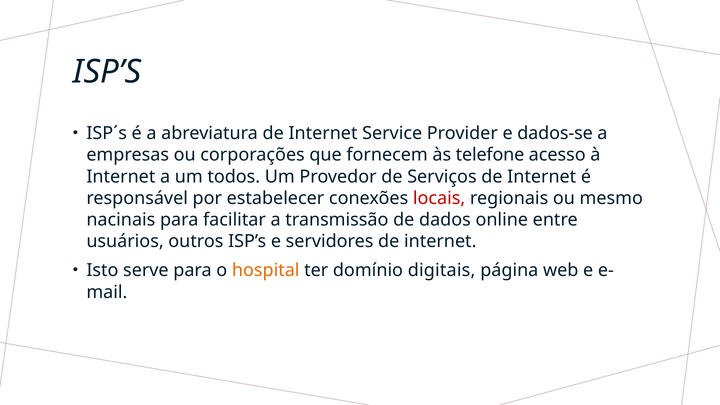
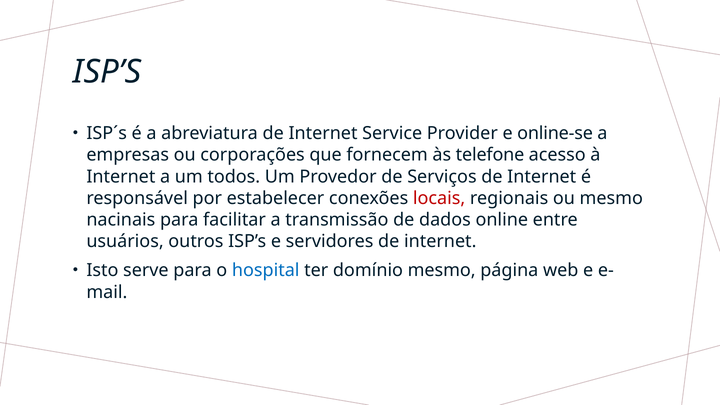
dados-se: dados-se -> online-se
hospital colour: orange -> blue
domínio digitais: digitais -> mesmo
